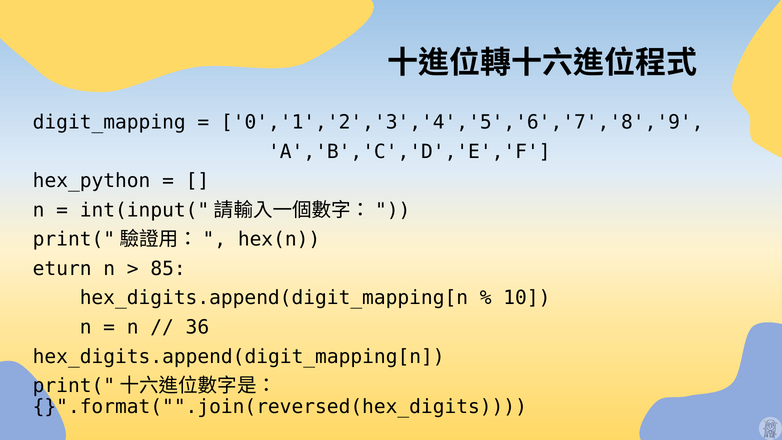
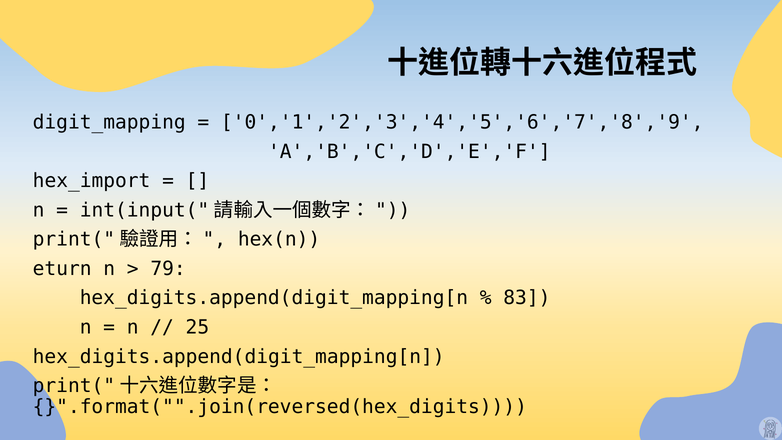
hex_python: hex_python -> hex_import
85: 85 -> 79
10: 10 -> 83
36: 36 -> 25
